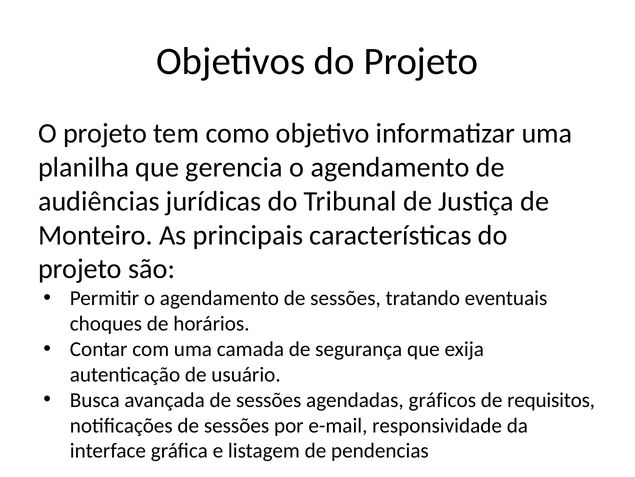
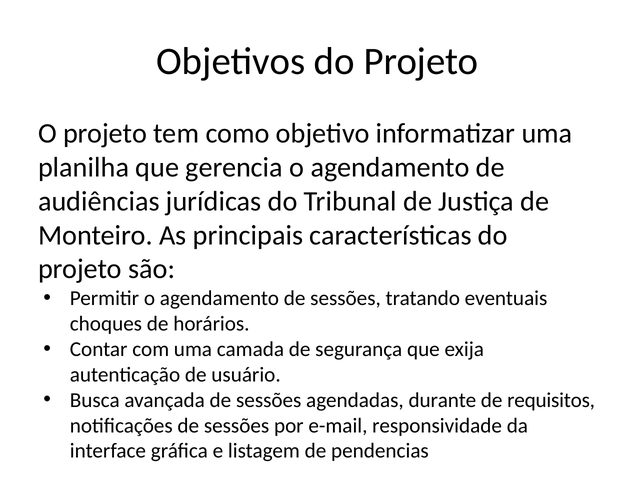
gráficos: gráficos -> durante
